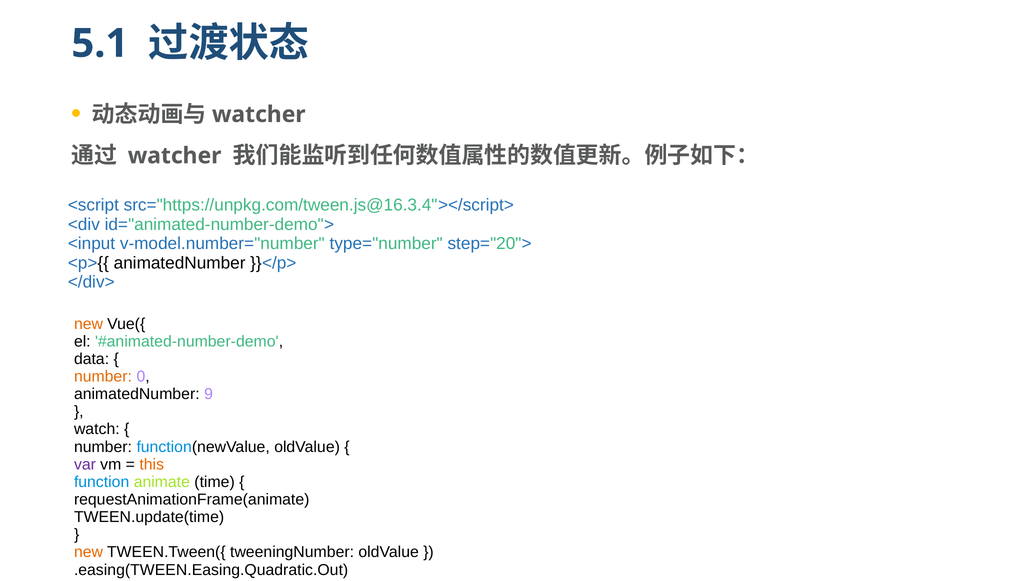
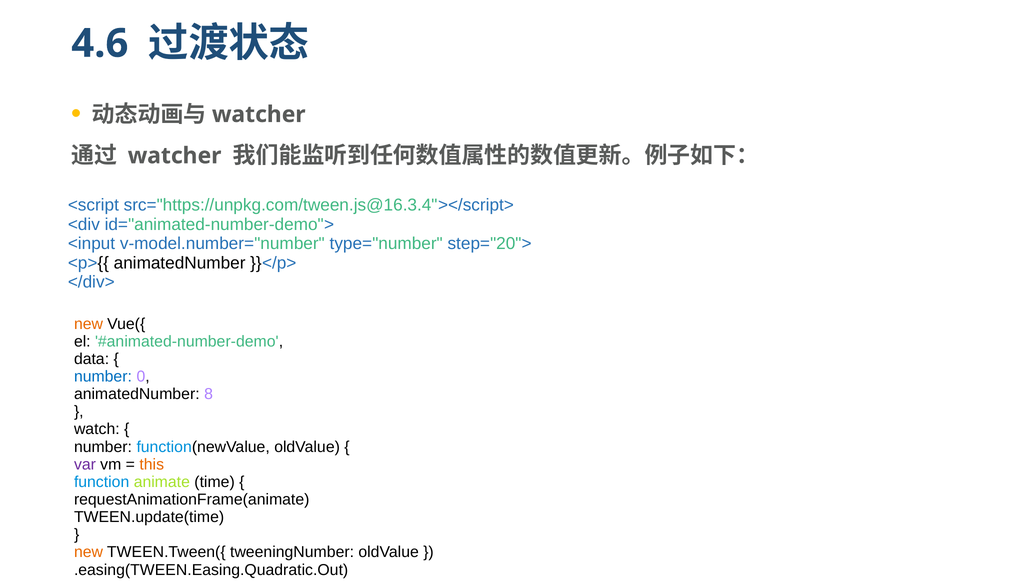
5.1: 5.1 -> 4.6
number at (103, 377) colour: orange -> blue
9: 9 -> 8
